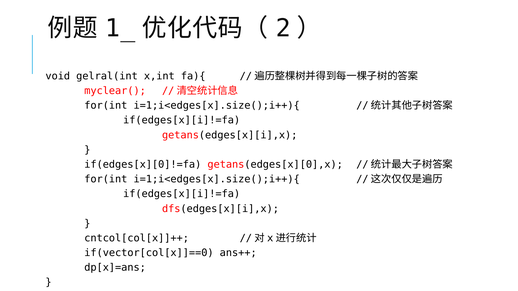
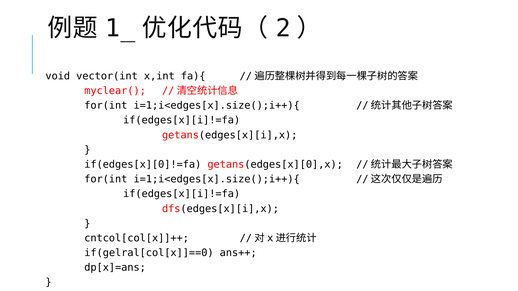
gelral(int: gelral(int -> vector(int
if(vector[col[x]]==0: if(vector[col[x]]==0 -> if(gelral[col[x]]==0
